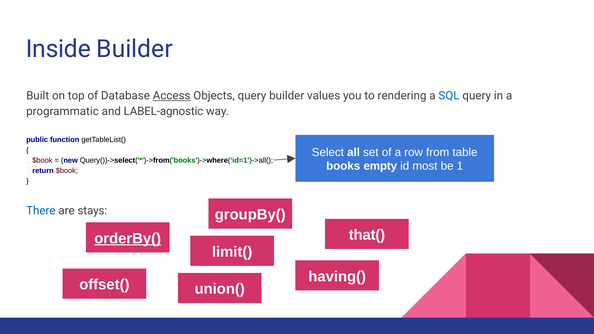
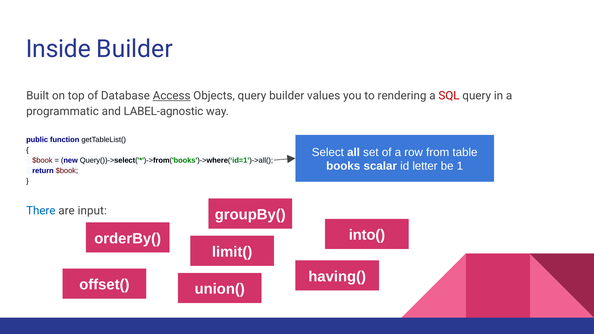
SQL colour: blue -> red
empty: empty -> scalar
most: most -> letter
stays: stays -> input
that(: that( -> into(
orderBy( underline: present -> none
